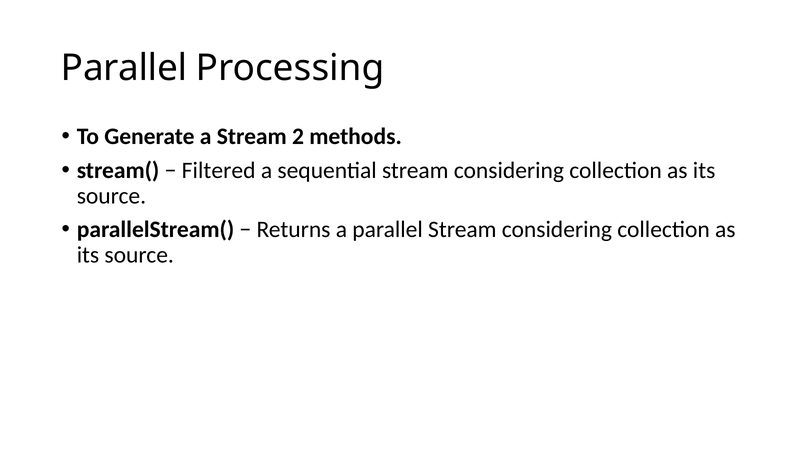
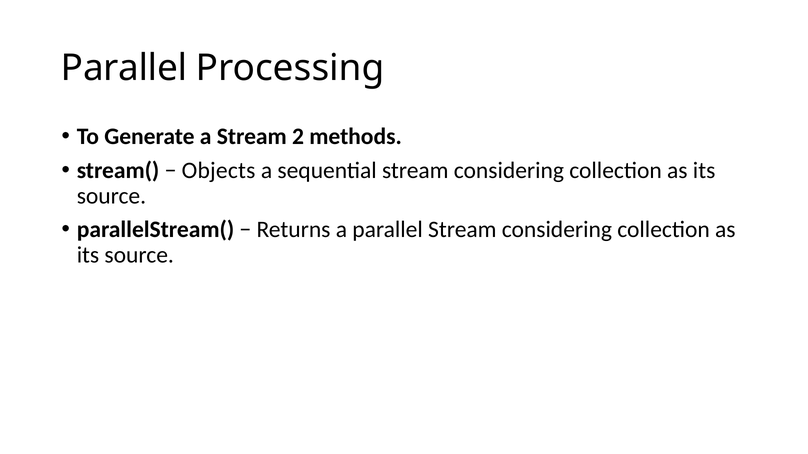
Filtered: Filtered -> Objects
